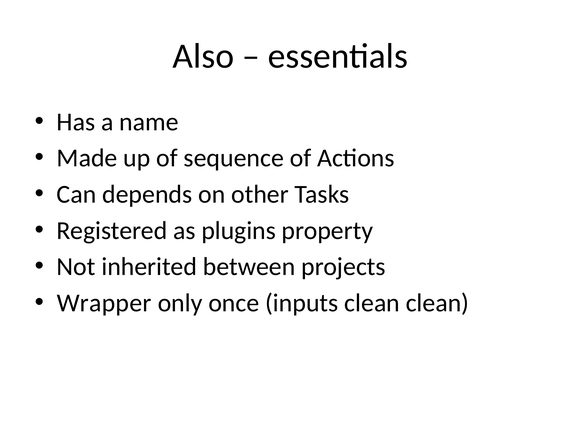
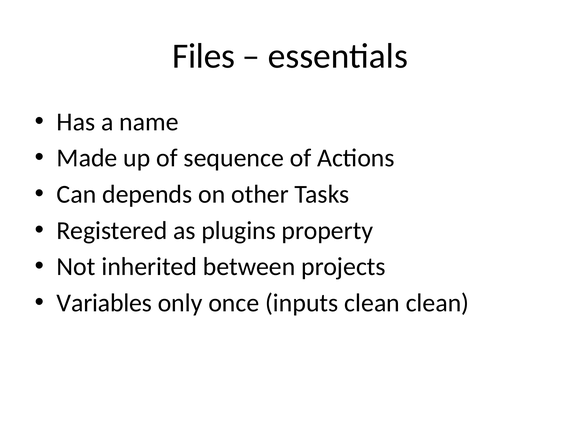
Also: Also -> Files
Wrapper: Wrapper -> Variables
